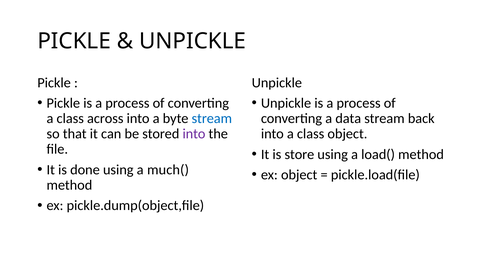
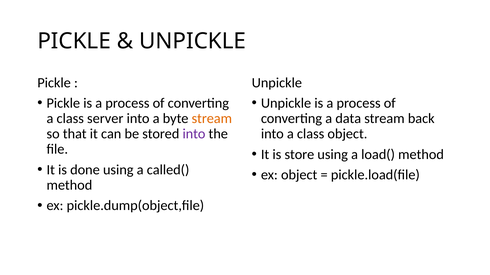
across: across -> server
stream at (212, 119) colour: blue -> orange
much(: much( -> called(
